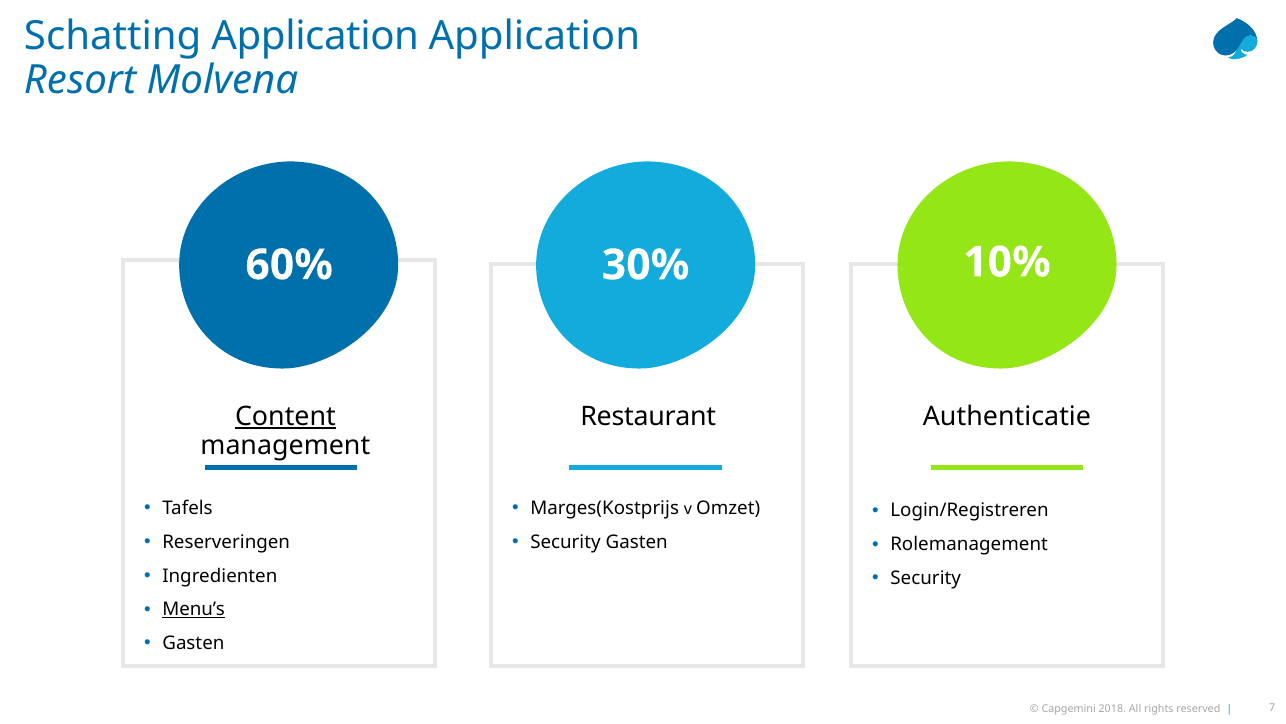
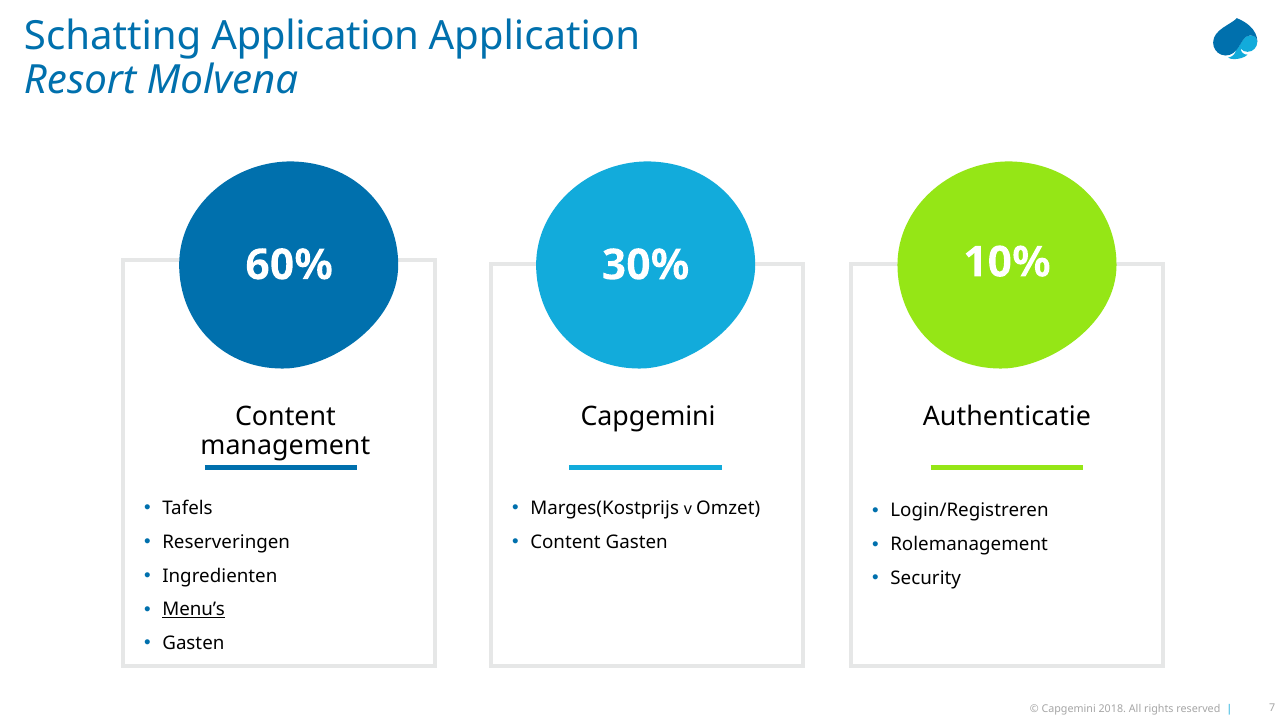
Content at (285, 416) underline: present -> none
Restaurant at (648, 416): Restaurant -> Capgemini
Security at (565, 542): Security -> Content
